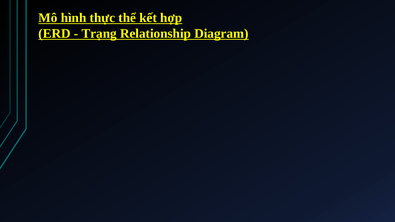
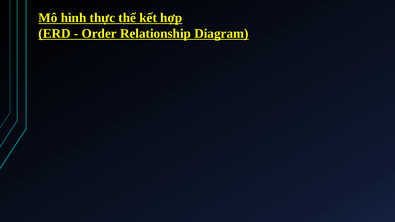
Trạng: Trạng -> Order
